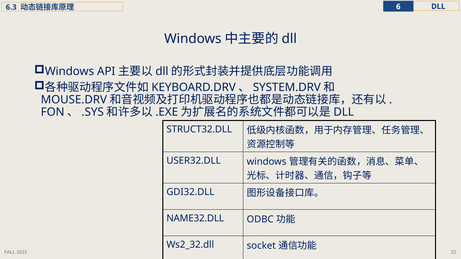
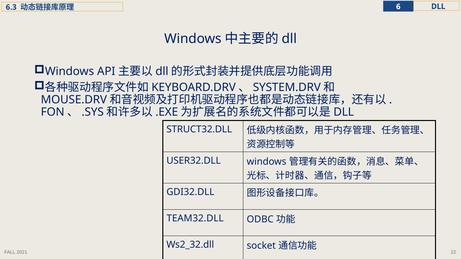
NAME32.DLL: NAME32.DLL -> TEAM32.DLL
